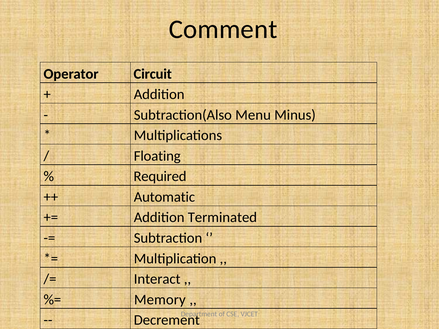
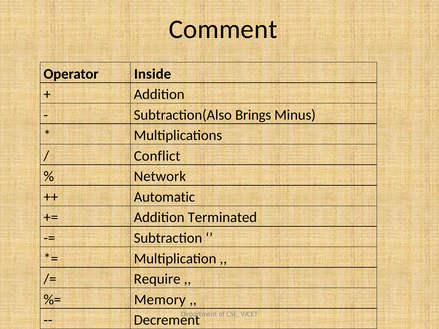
Circuit: Circuit -> Inside
Menu: Menu -> Brings
Floating: Floating -> Conflict
Required: Required -> Network
Interact: Interact -> Require
